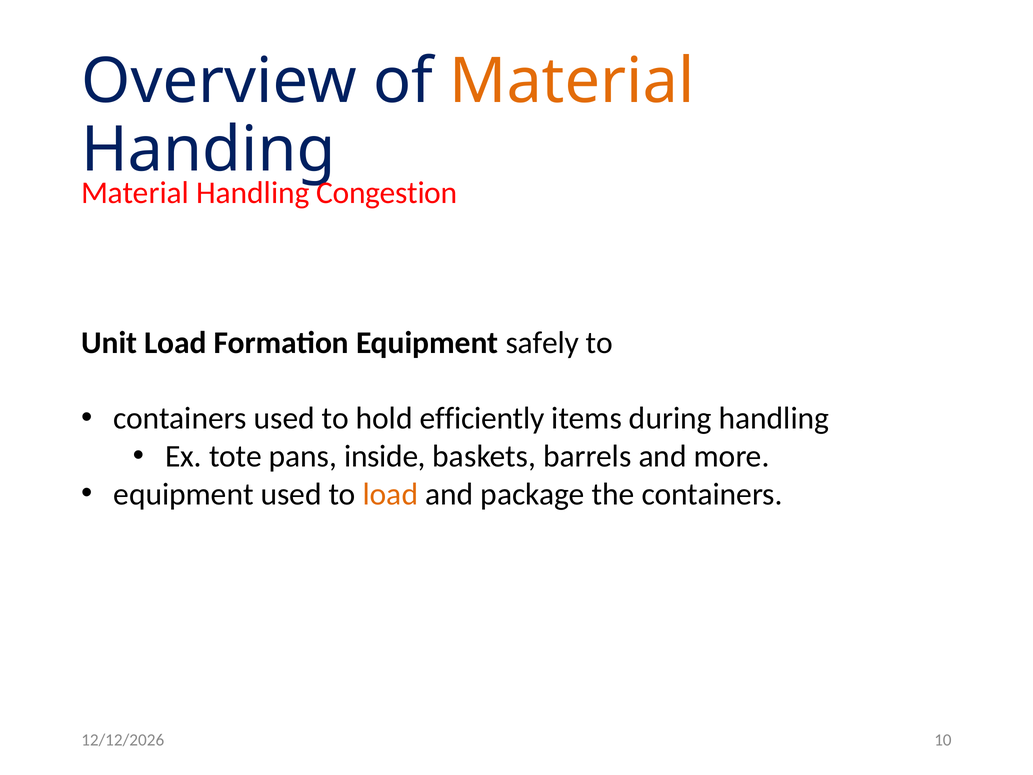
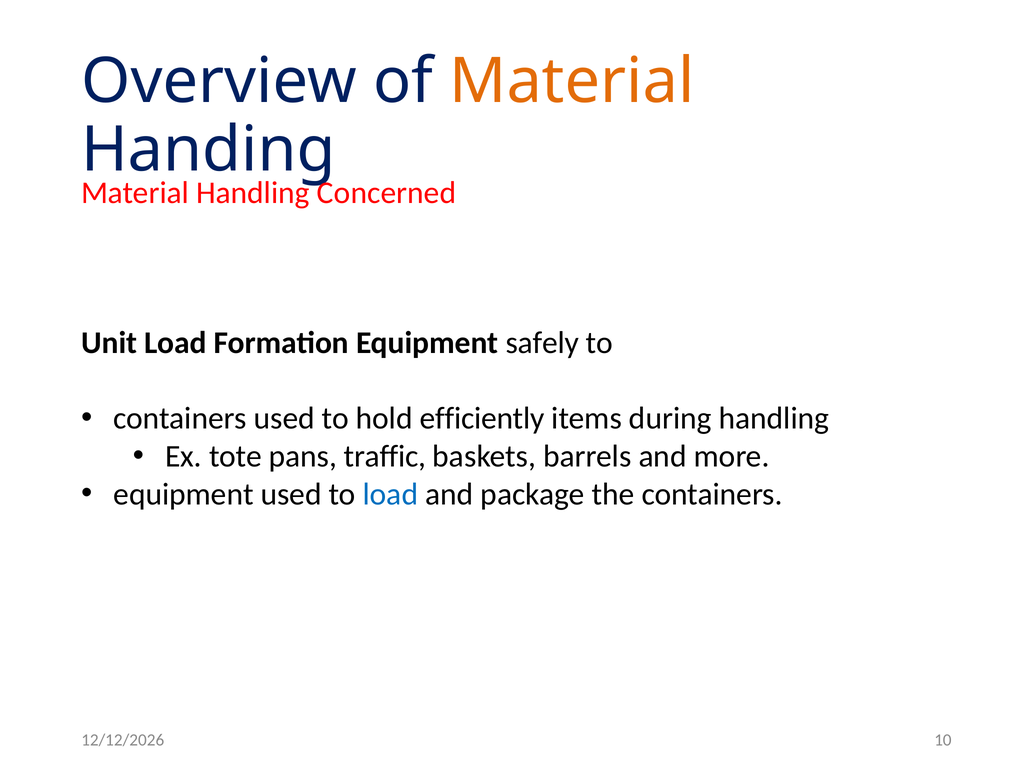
Congestion: Congestion -> Concerned
inside: inside -> traffic
load at (390, 494) colour: orange -> blue
